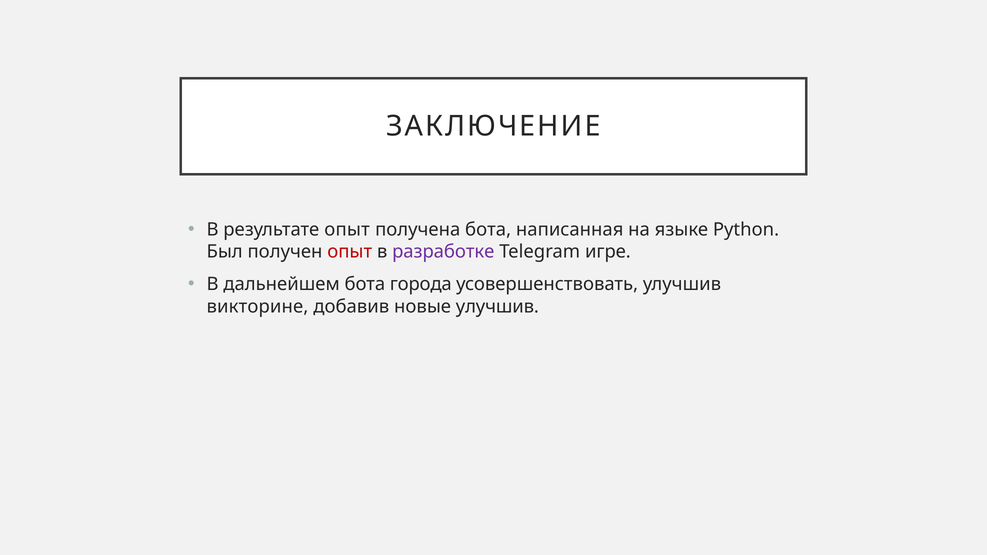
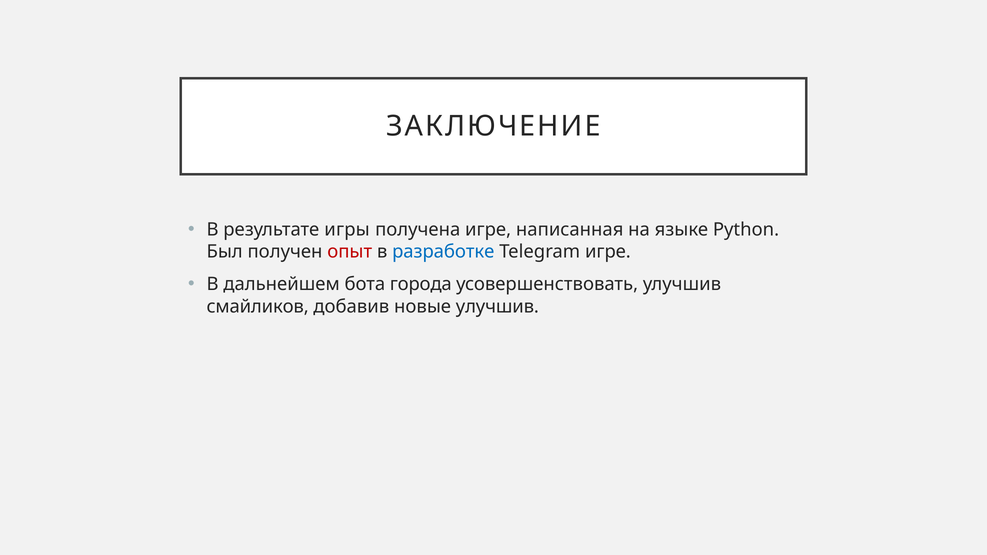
результате опыт: опыт -> игры
получена бота: бота -> игре
разработке colour: purple -> blue
викторине: викторине -> смайликов
